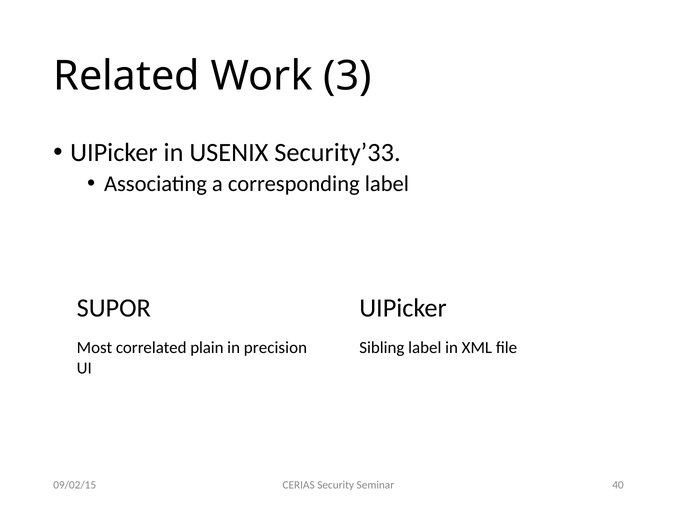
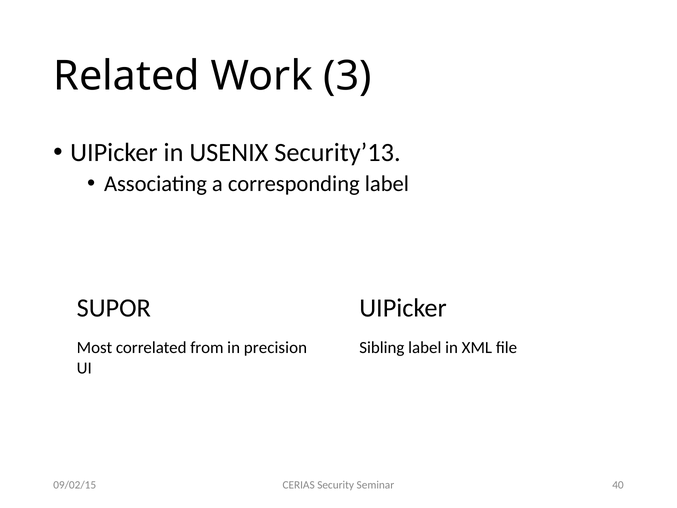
Security’33: Security’33 -> Security’13
plain: plain -> from
